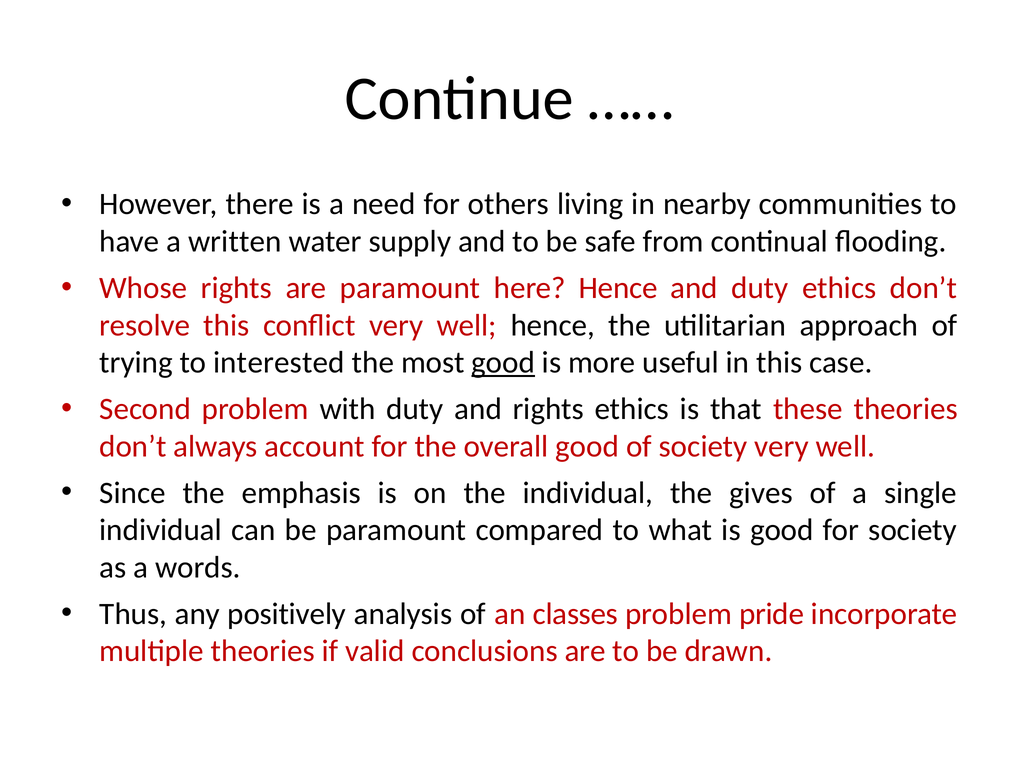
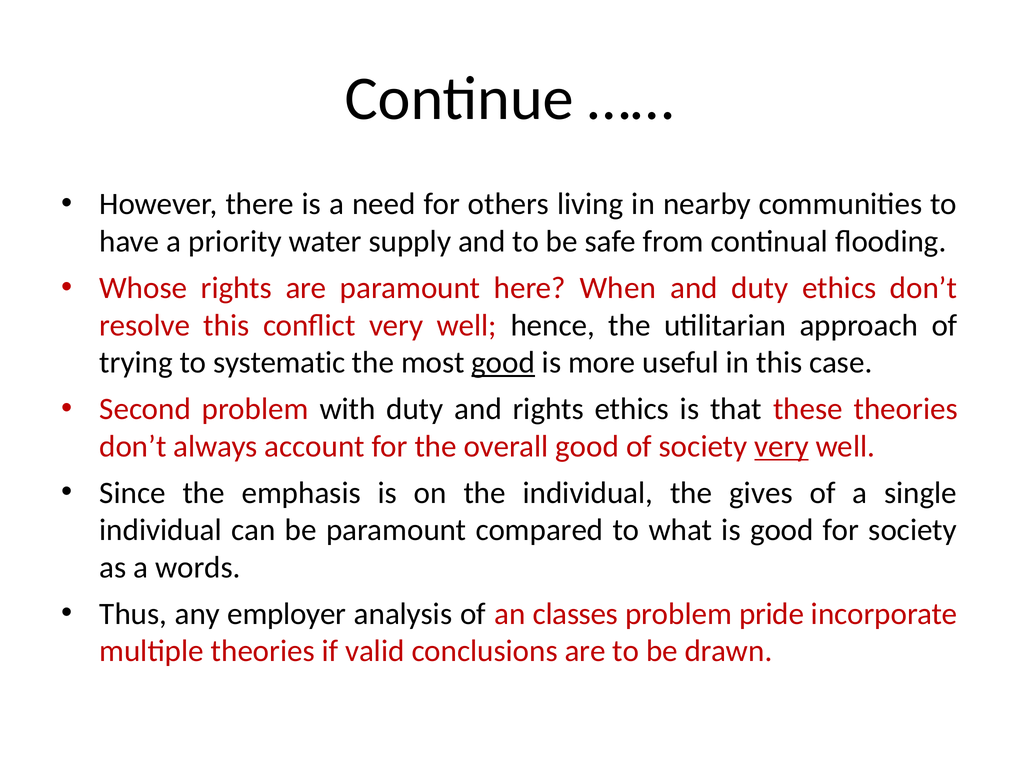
written: written -> priority
here Hence: Hence -> When
interested: interested -> systematic
very at (781, 447) underline: none -> present
positively: positively -> employer
